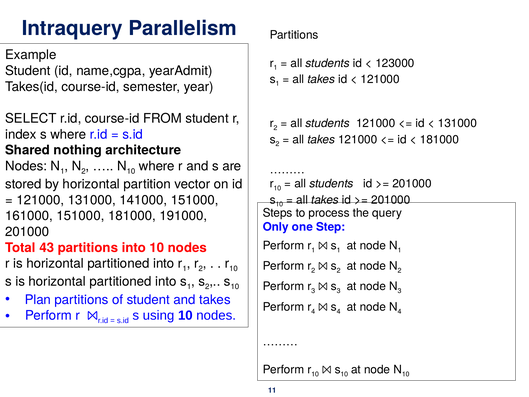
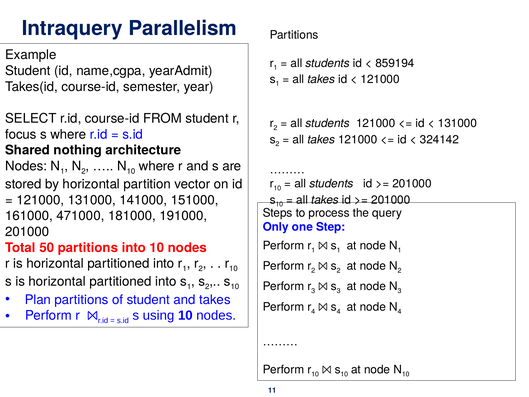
123000: 123000 -> 859194
index: index -> focus
181000 at (439, 139): 181000 -> 324142
161000 151000: 151000 -> 471000
43: 43 -> 50
